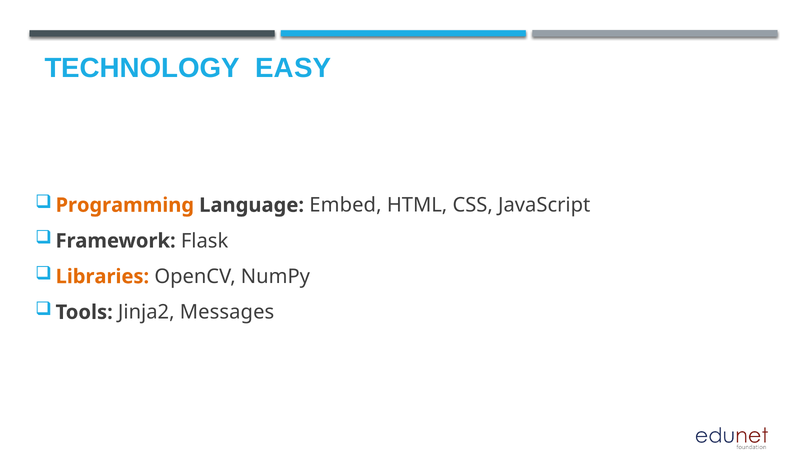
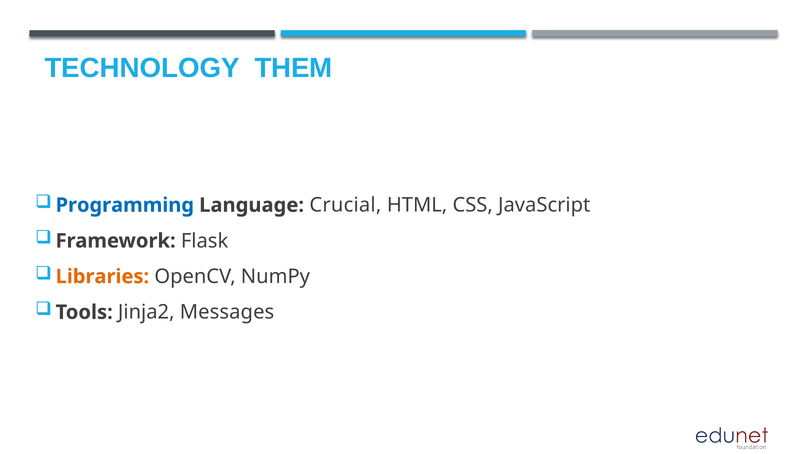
EASY: EASY -> THEM
Programming colour: orange -> blue
Embed: Embed -> Crucial
